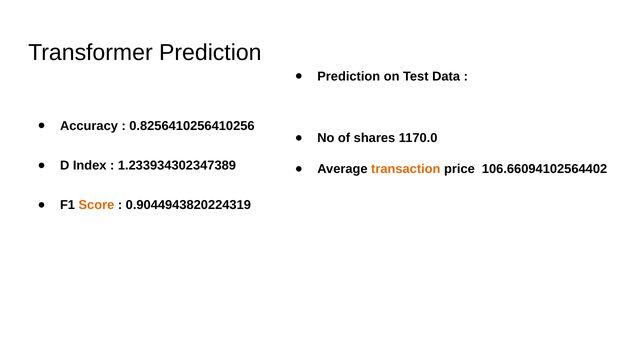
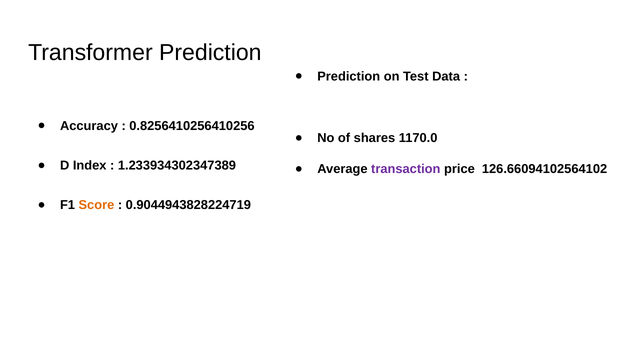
transaction colour: orange -> purple
106.66094102564402: 106.66094102564402 -> 126.66094102564102
0.9044943820224319: 0.9044943820224319 -> 0.9044943828224719
